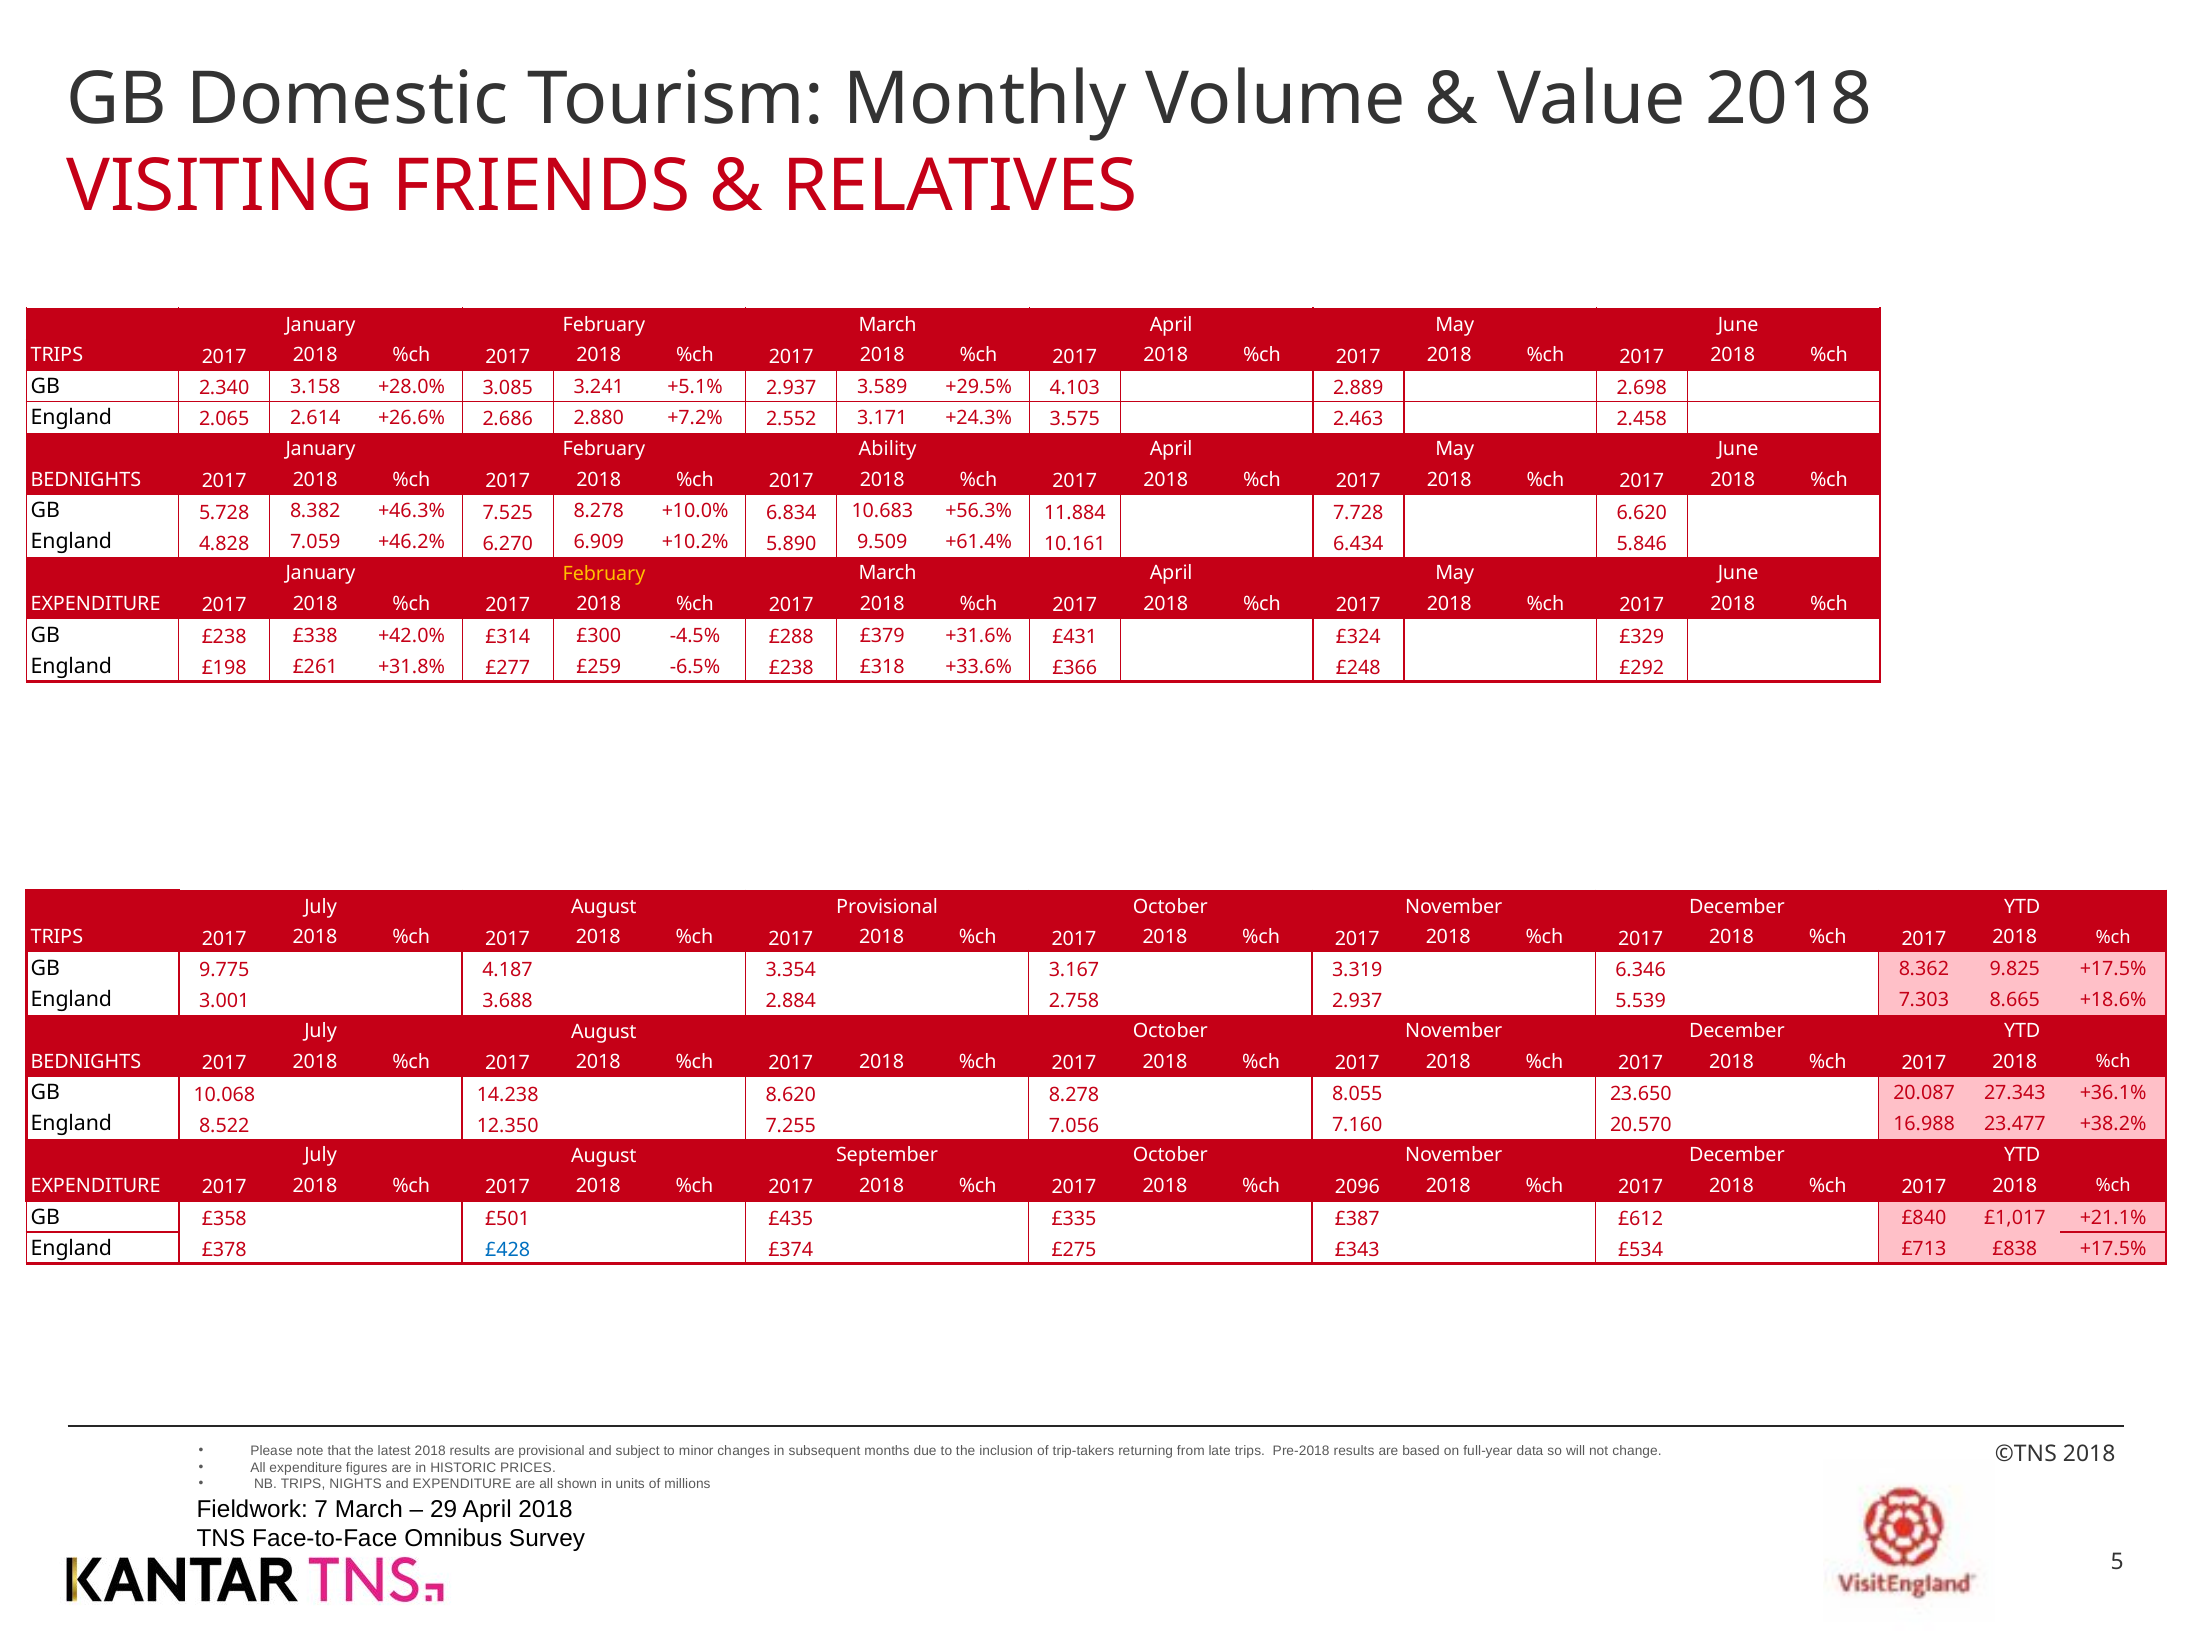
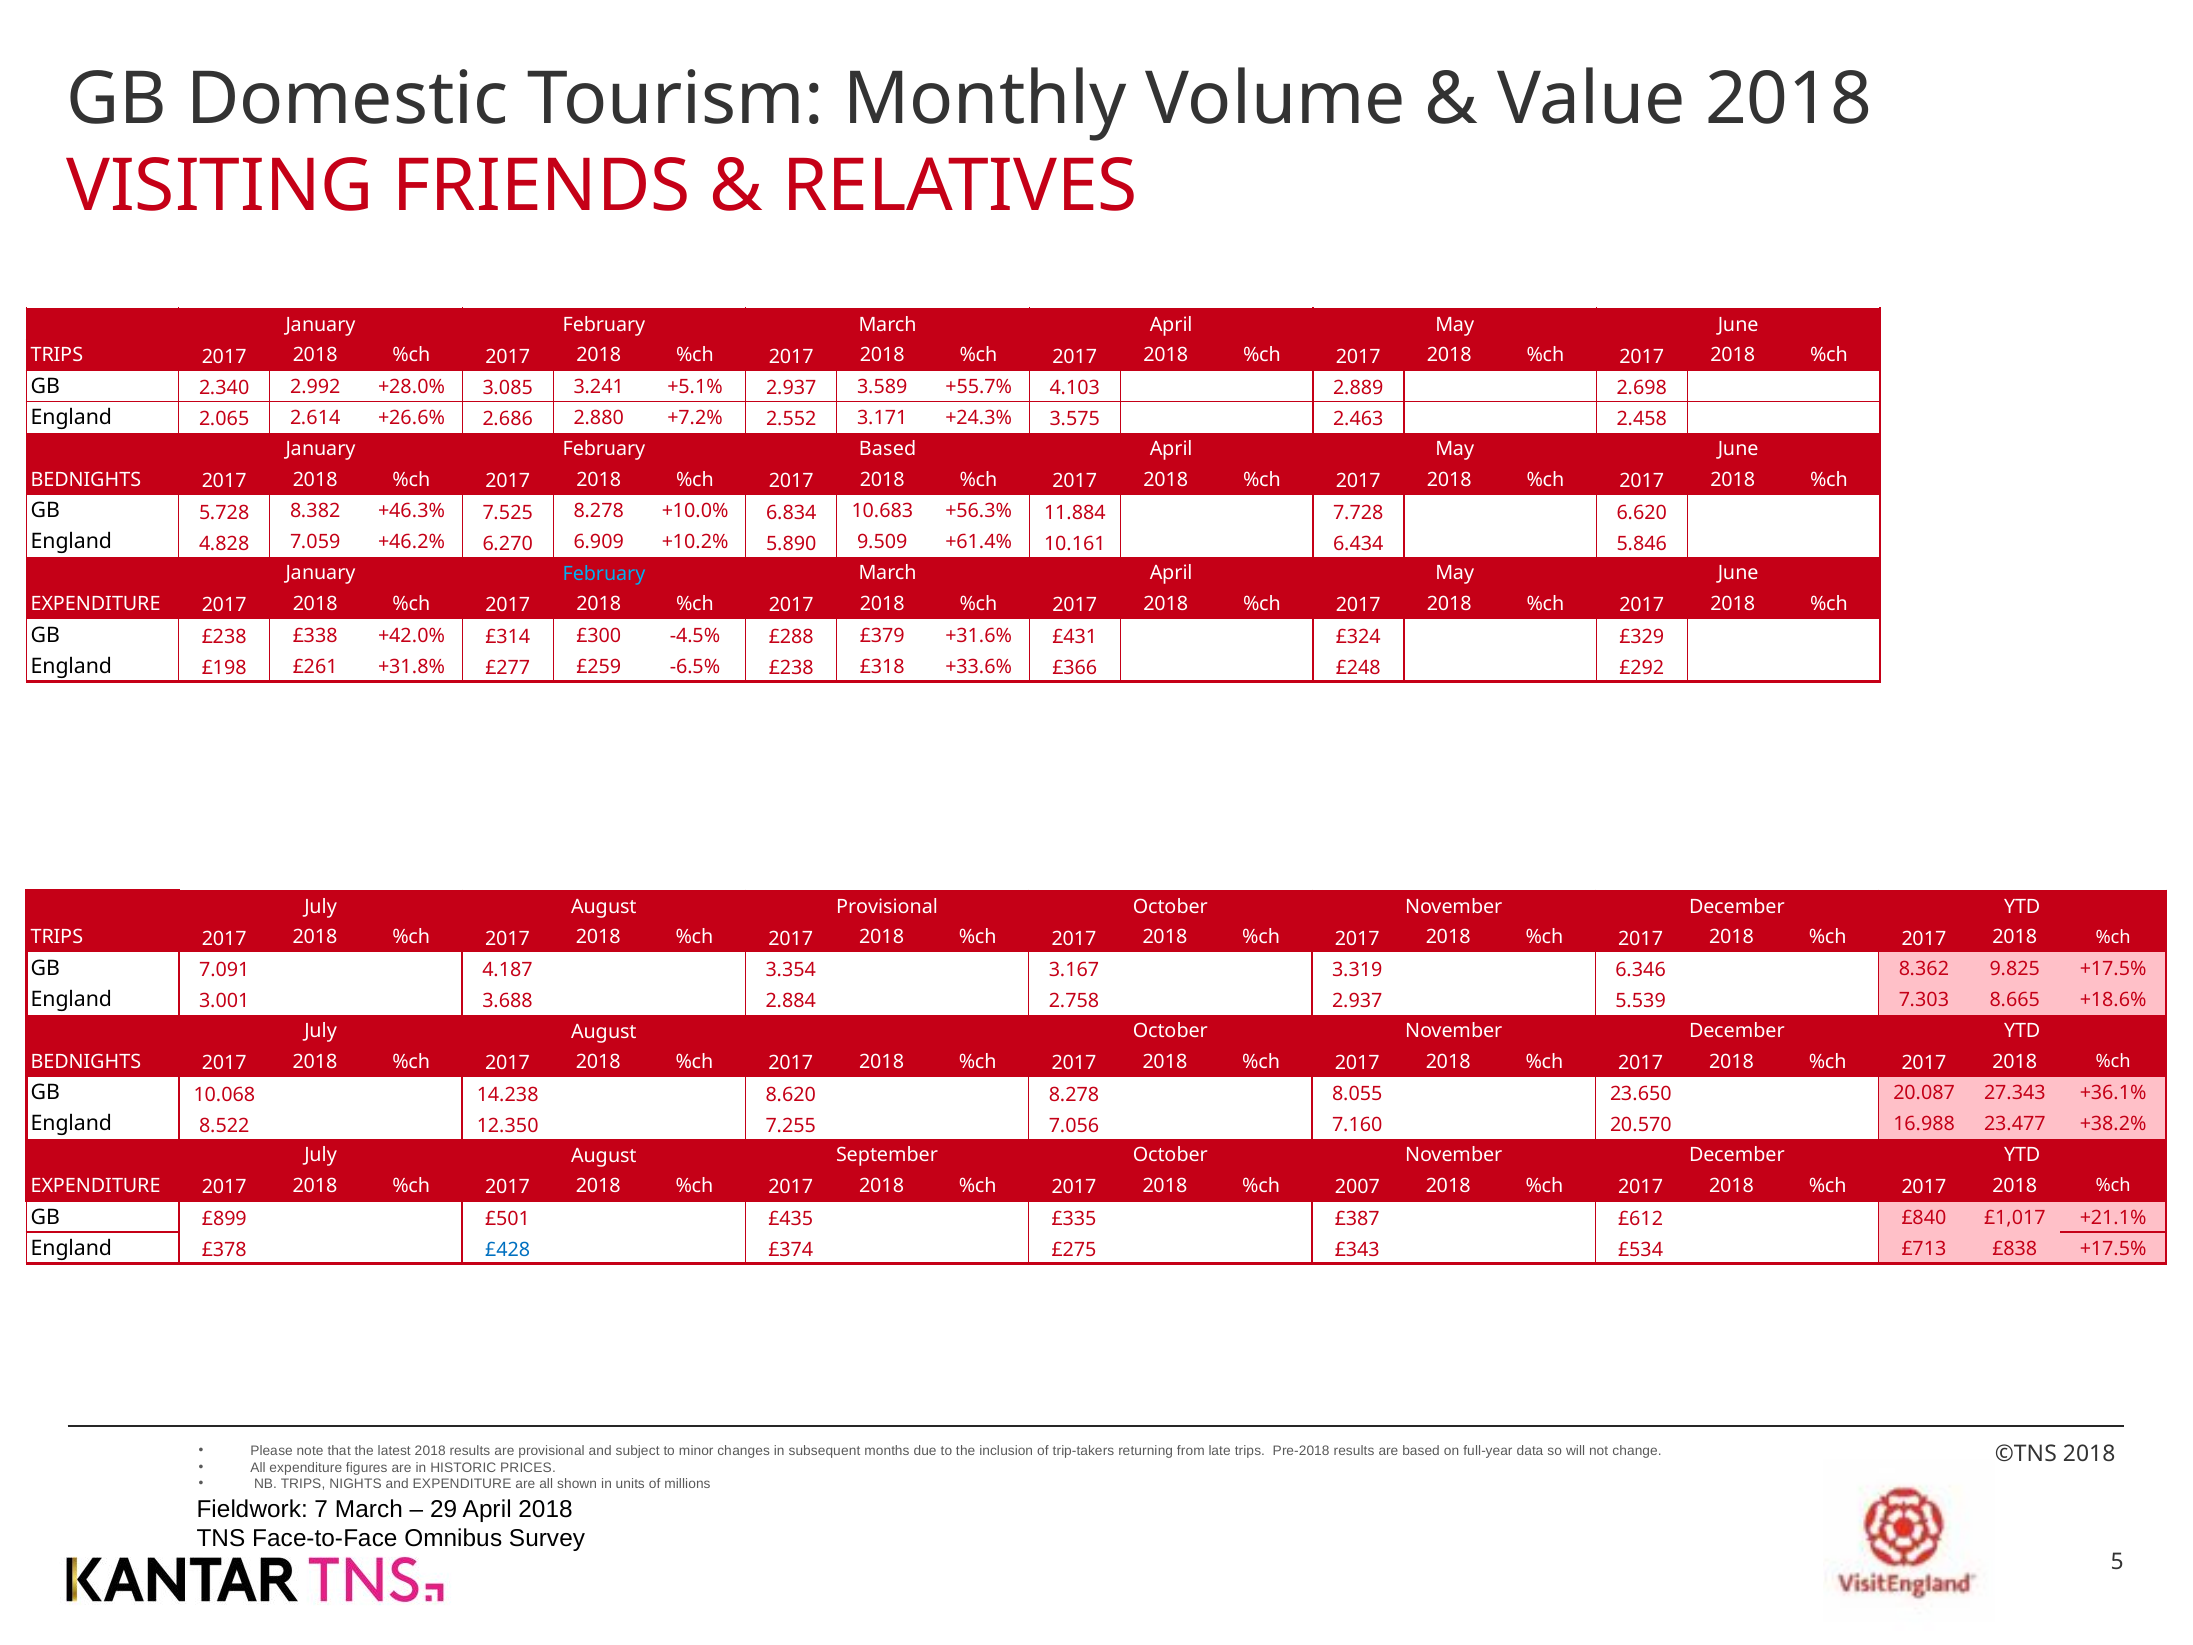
3.158: 3.158 -> 2.992
+29.5%: +29.5% -> +55.7%
February Ability: Ability -> Based
February at (604, 573) colour: yellow -> light blue
9.775: 9.775 -> 7.091
2096: 2096 -> 2007
£358: £358 -> £899
